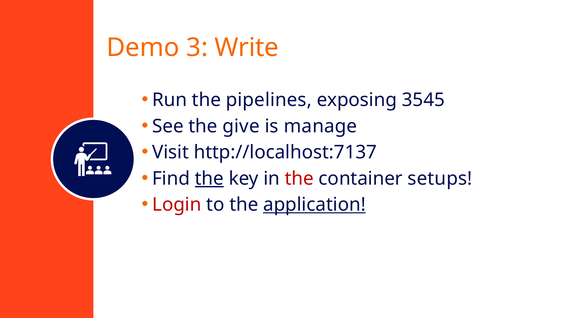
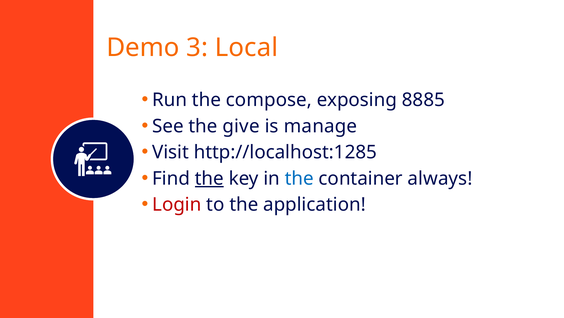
Write: Write -> Local
pipelines: pipelines -> compose
3545: 3545 -> 8885
http://localhost:7137: http://localhost:7137 -> http://localhost:1285
the at (299, 178) colour: red -> blue
setups: setups -> always
application underline: present -> none
